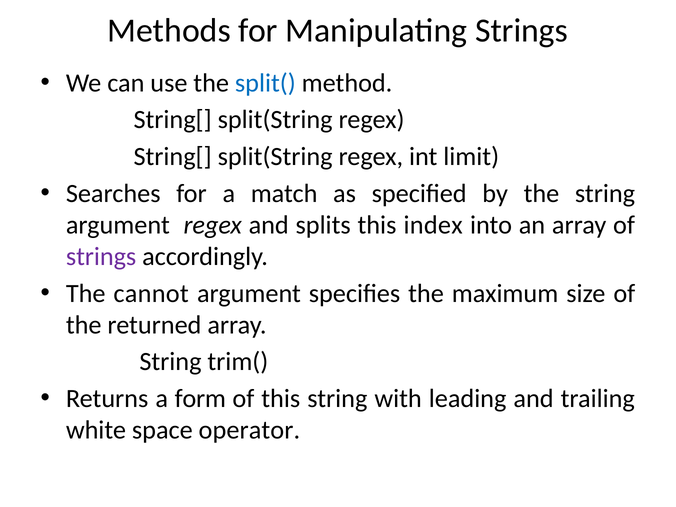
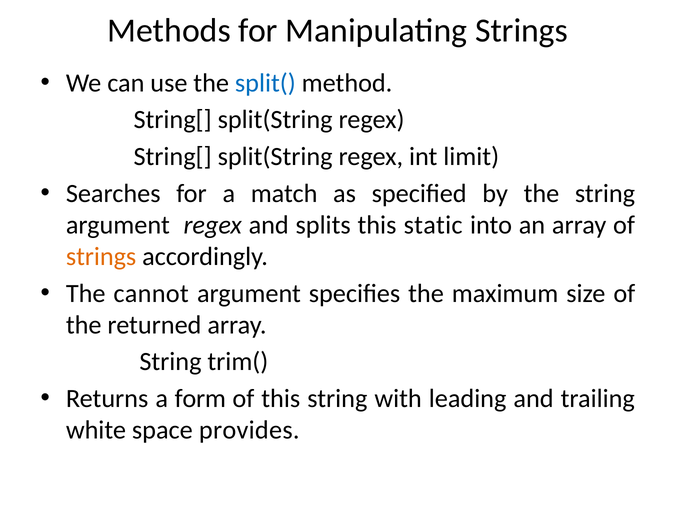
index: index -> static
strings at (101, 257) colour: purple -> orange
operator: operator -> provides
